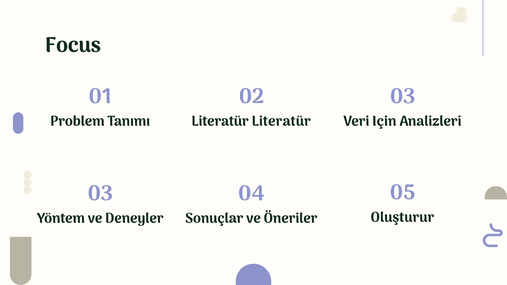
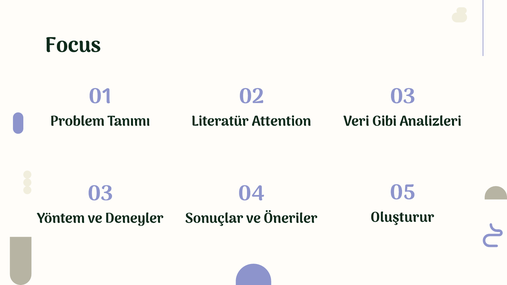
Literatür Literatür: Literatür -> Attention
Için: Için -> Gibi
